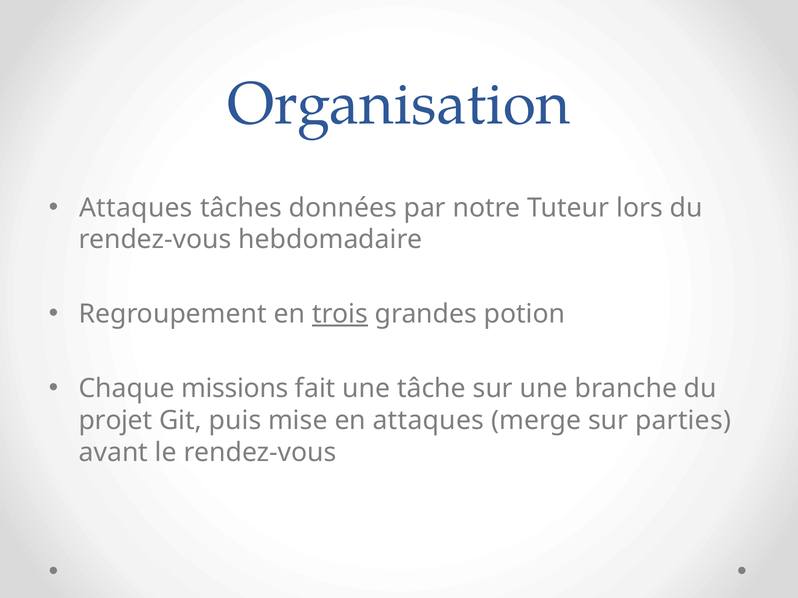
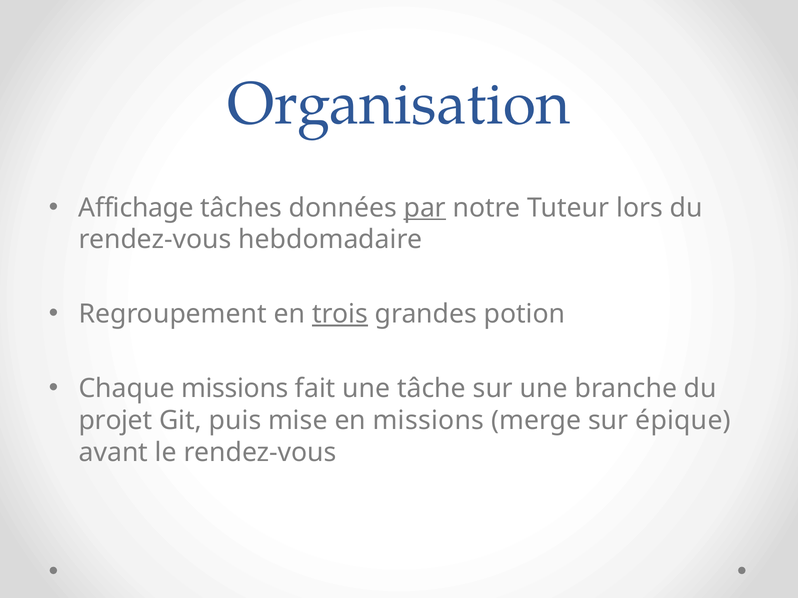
Attaques at (136, 208): Attaques -> Affichage
par underline: none -> present
en attaques: attaques -> missions
parties: parties -> épique
